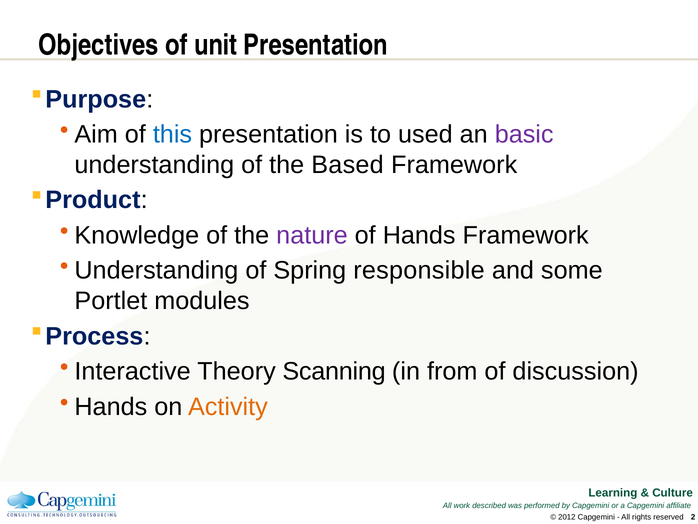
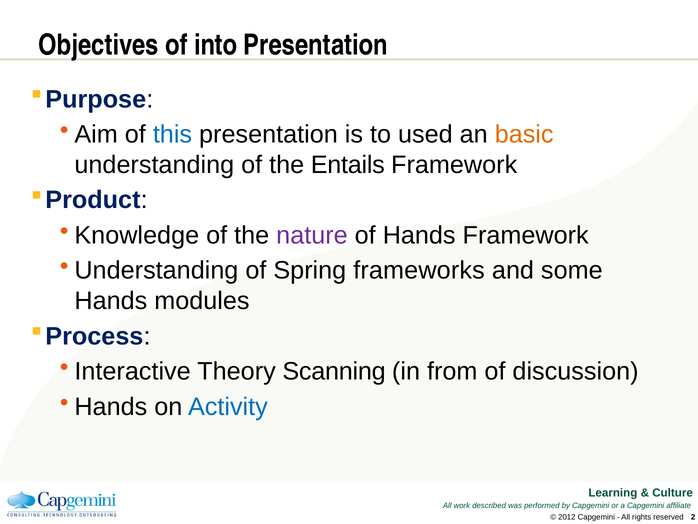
unit: unit -> into
basic colour: purple -> orange
Based: Based -> Entails
responsible: responsible -> frameworks
Portlet at (111, 301): Portlet -> Hands
Activity colour: orange -> blue
